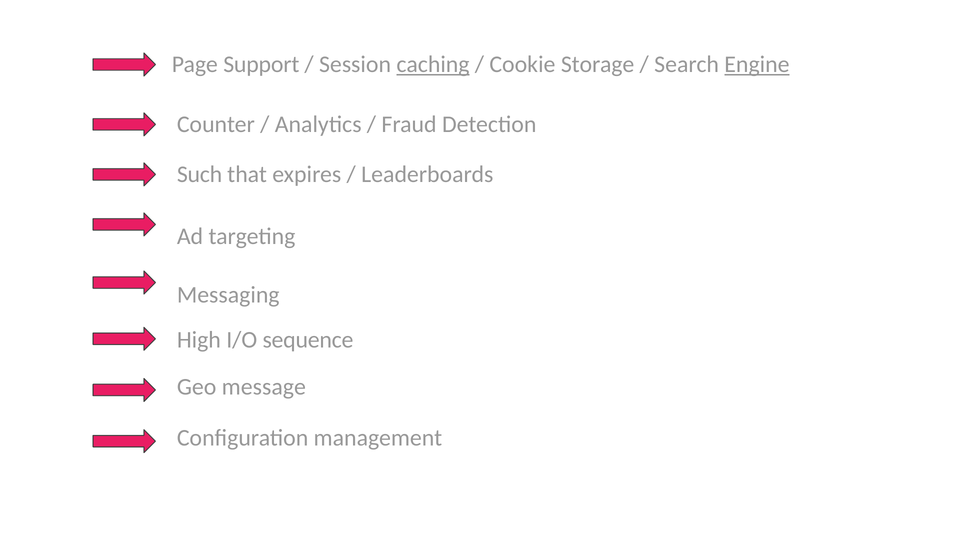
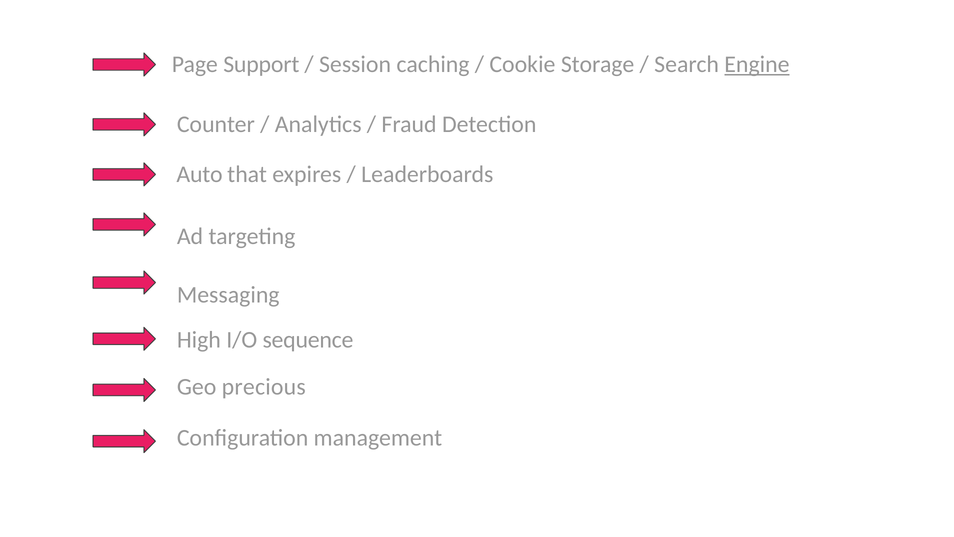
caching underline: present -> none
Such: Such -> Auto
message: message -> precious
